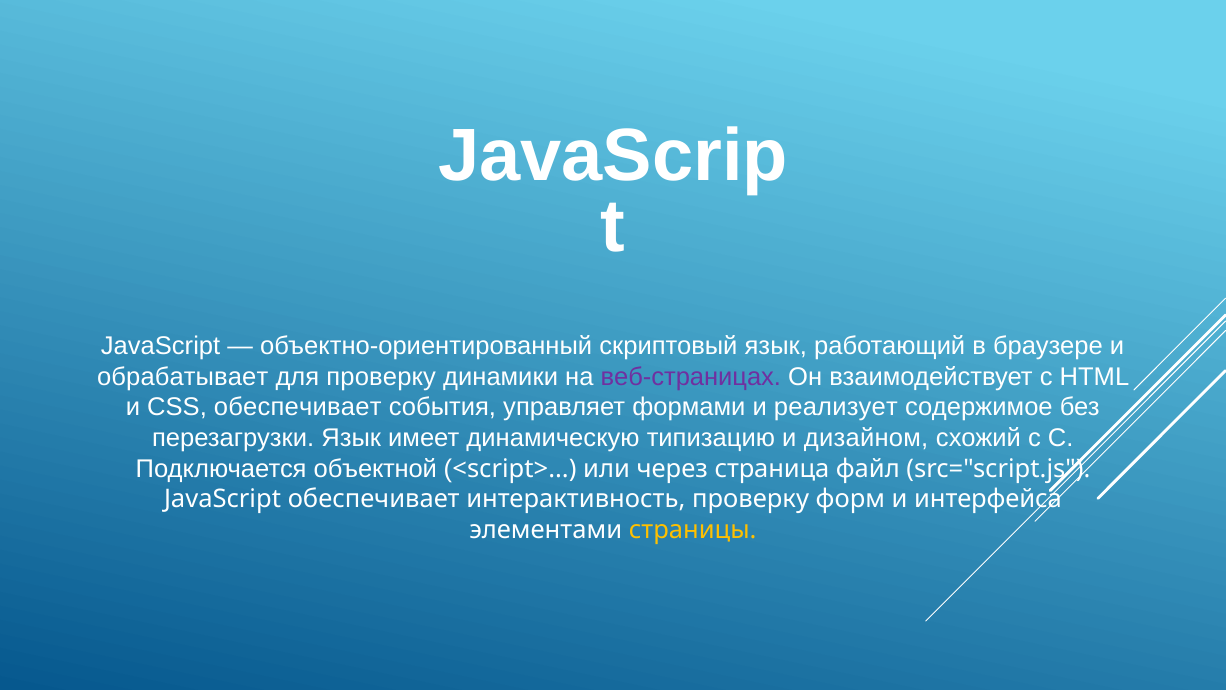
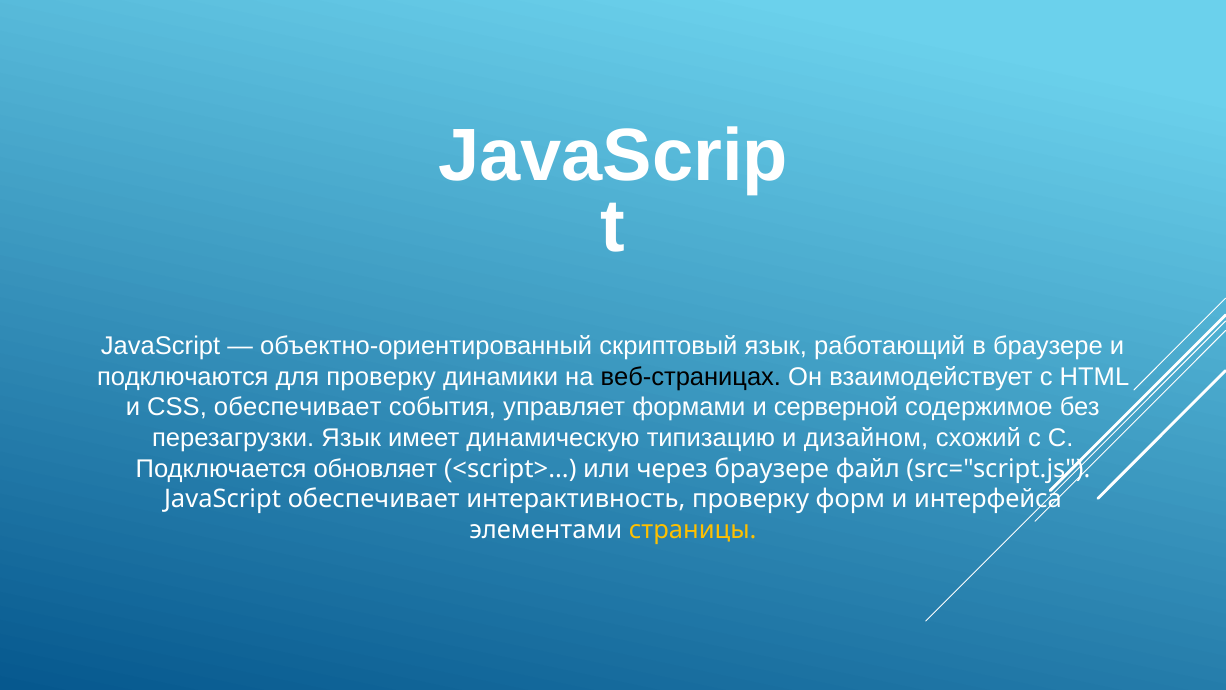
обрабатывает: обрабатывает -> подключаются
веб-страницах colour: purple -> black
реализует: реализует -> серверной
объектной: объектной -> обновляет
через страница: страница -> браузере
